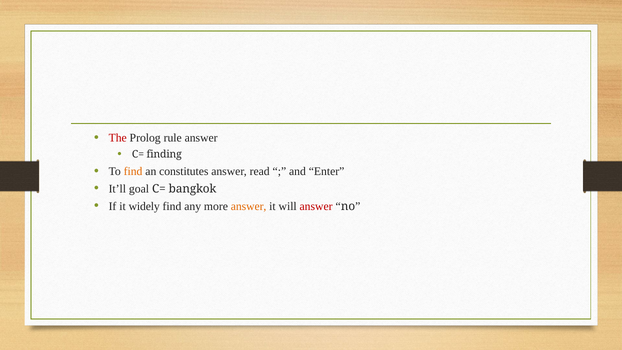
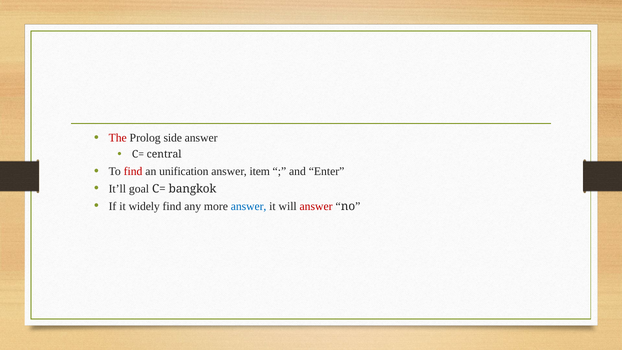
rule: rule -> side
finding: finding -> central
find at (133, 171) colour: orange -> red
constitutes: constitutes -> unification
read: read -> item
answer at (249, 206) colour: orange -> blue
